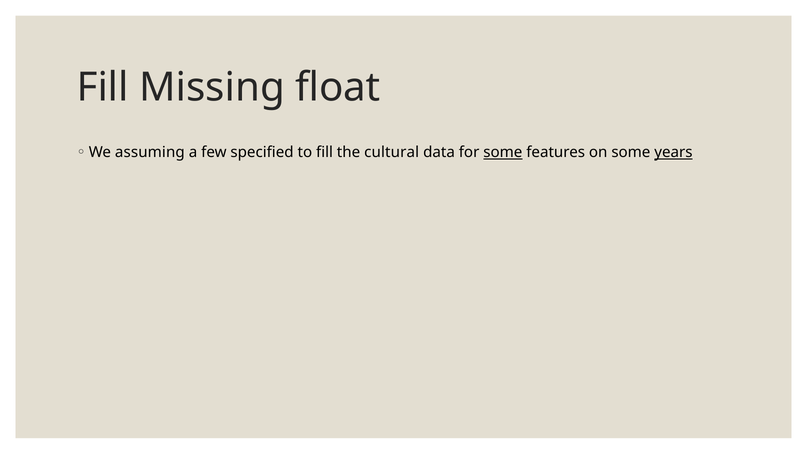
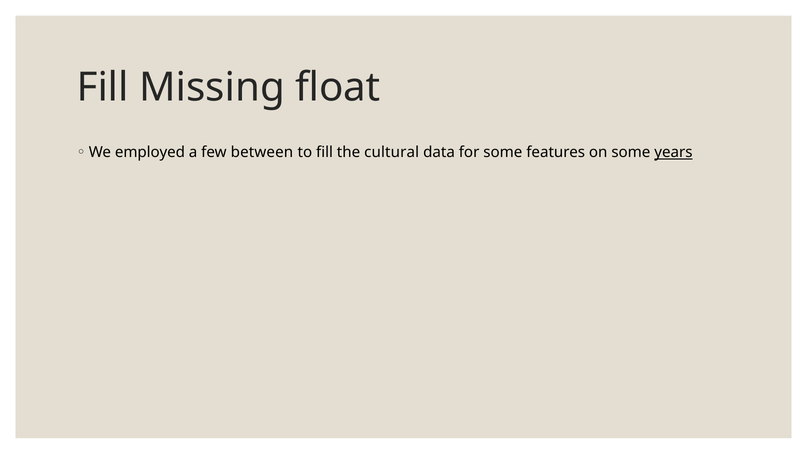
assuming: assuming -> employed
specified: specified -> between
some at (503, 152) underline: present -> none
